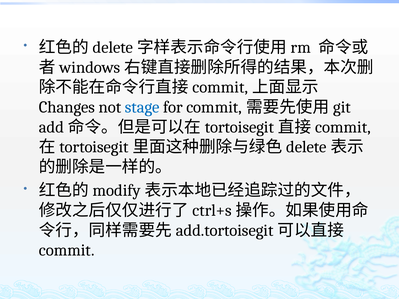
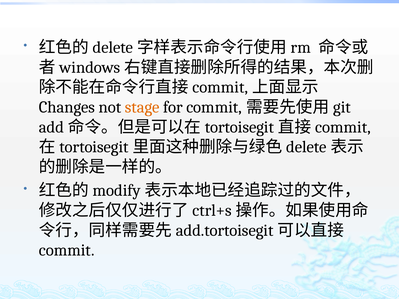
stage colour: blue -> orange
